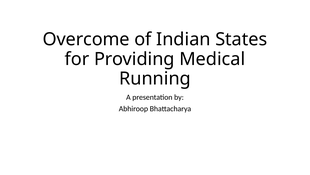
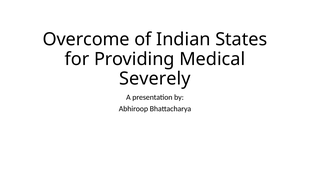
Running: Running -> Severely
